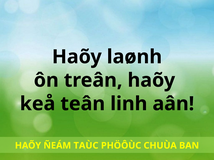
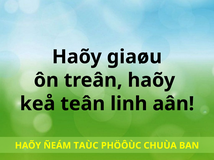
laønh: laønh -> giaøu
